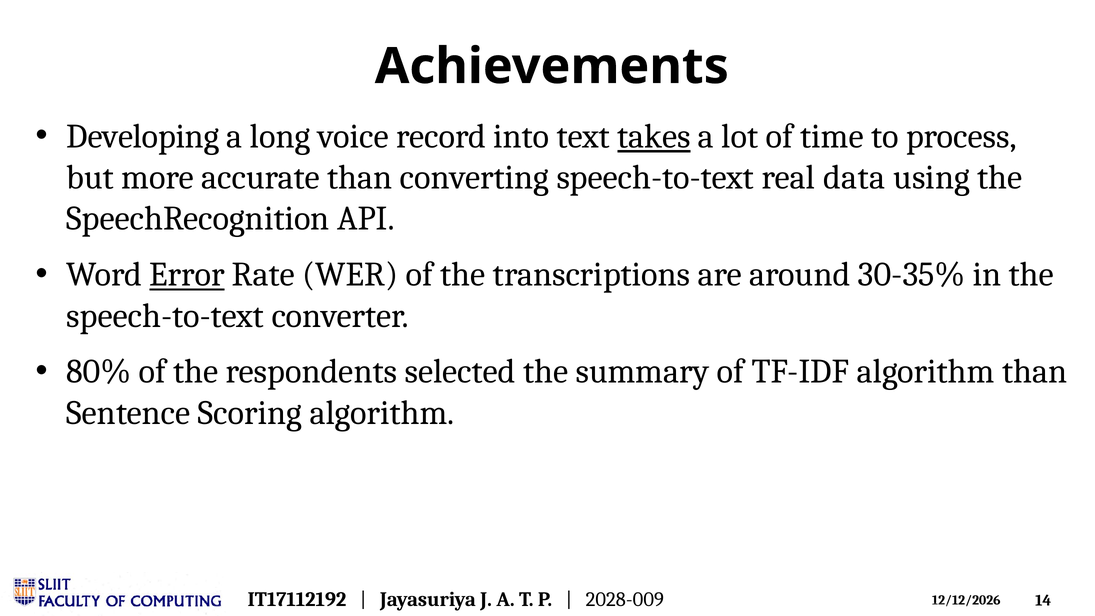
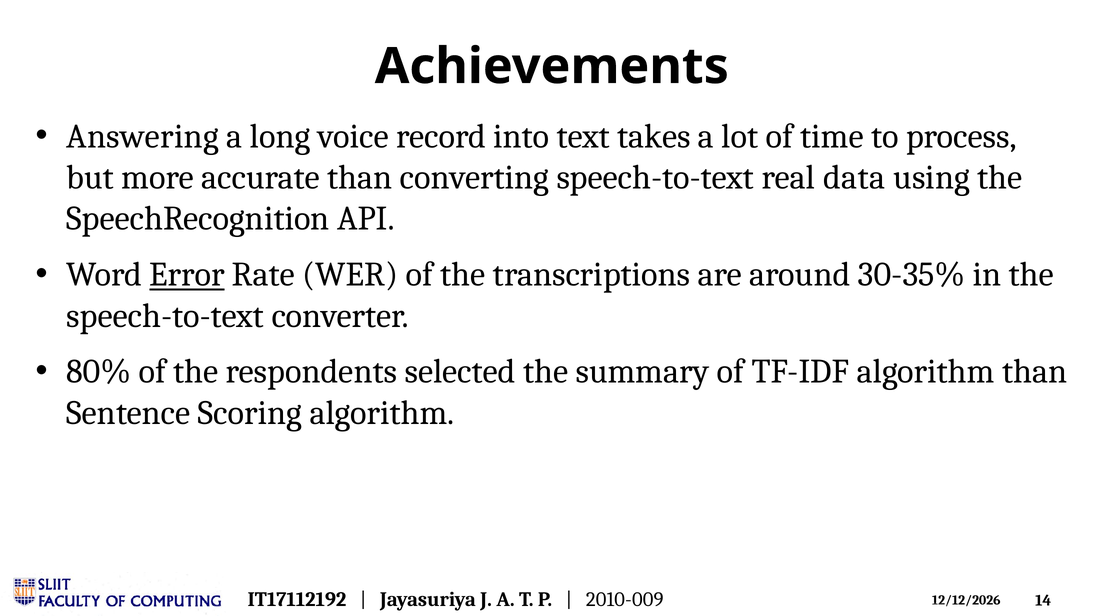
Developing: Developing -> Answering
takes underline: present -> none
2028-009: 2028-009 -> 2010-009
